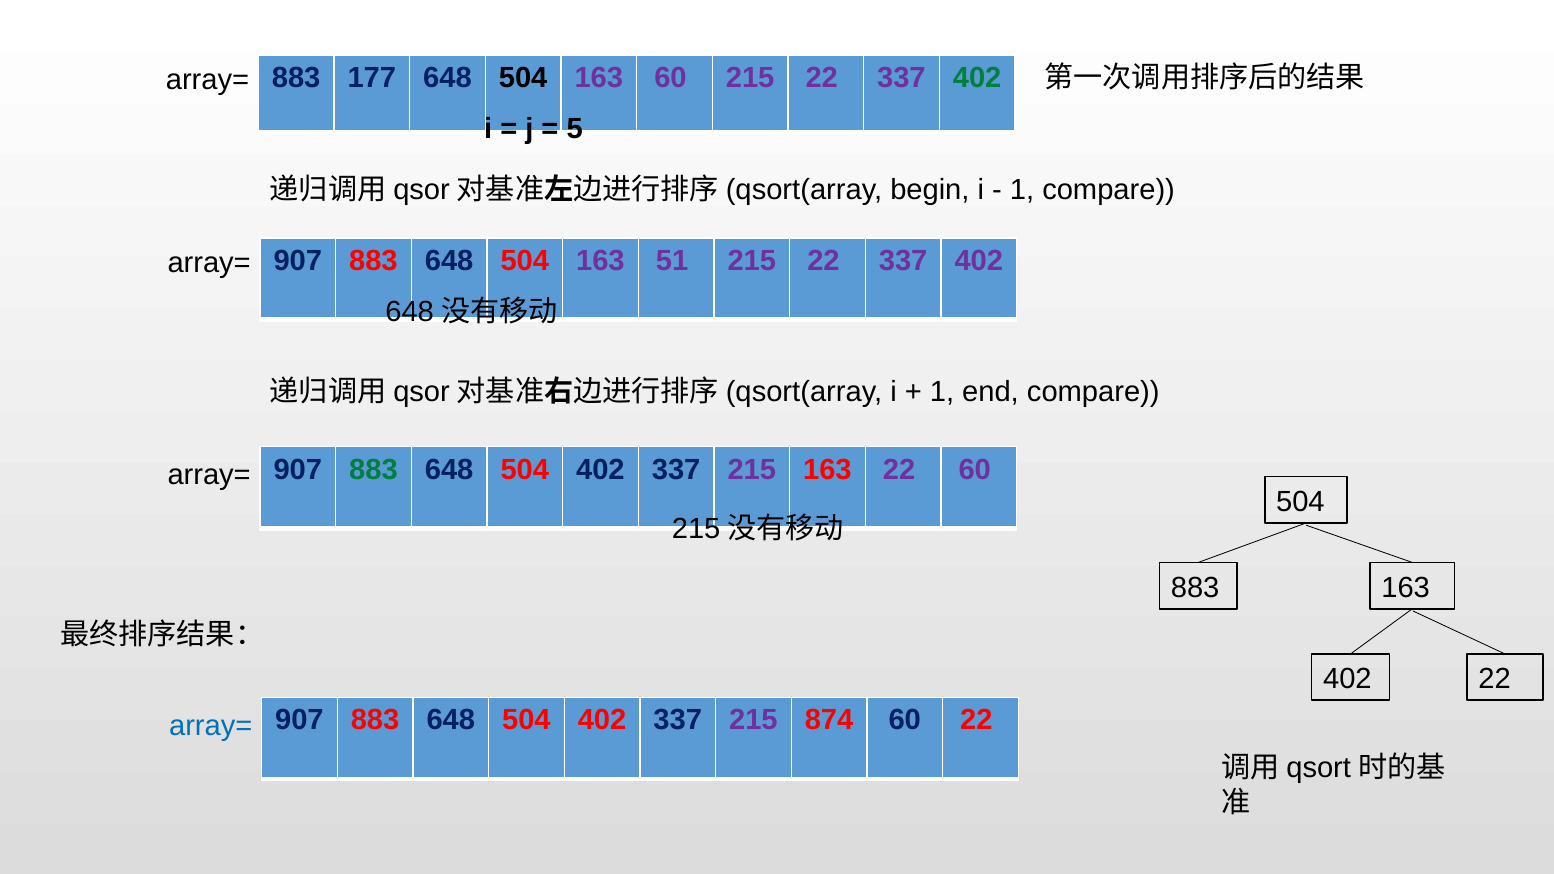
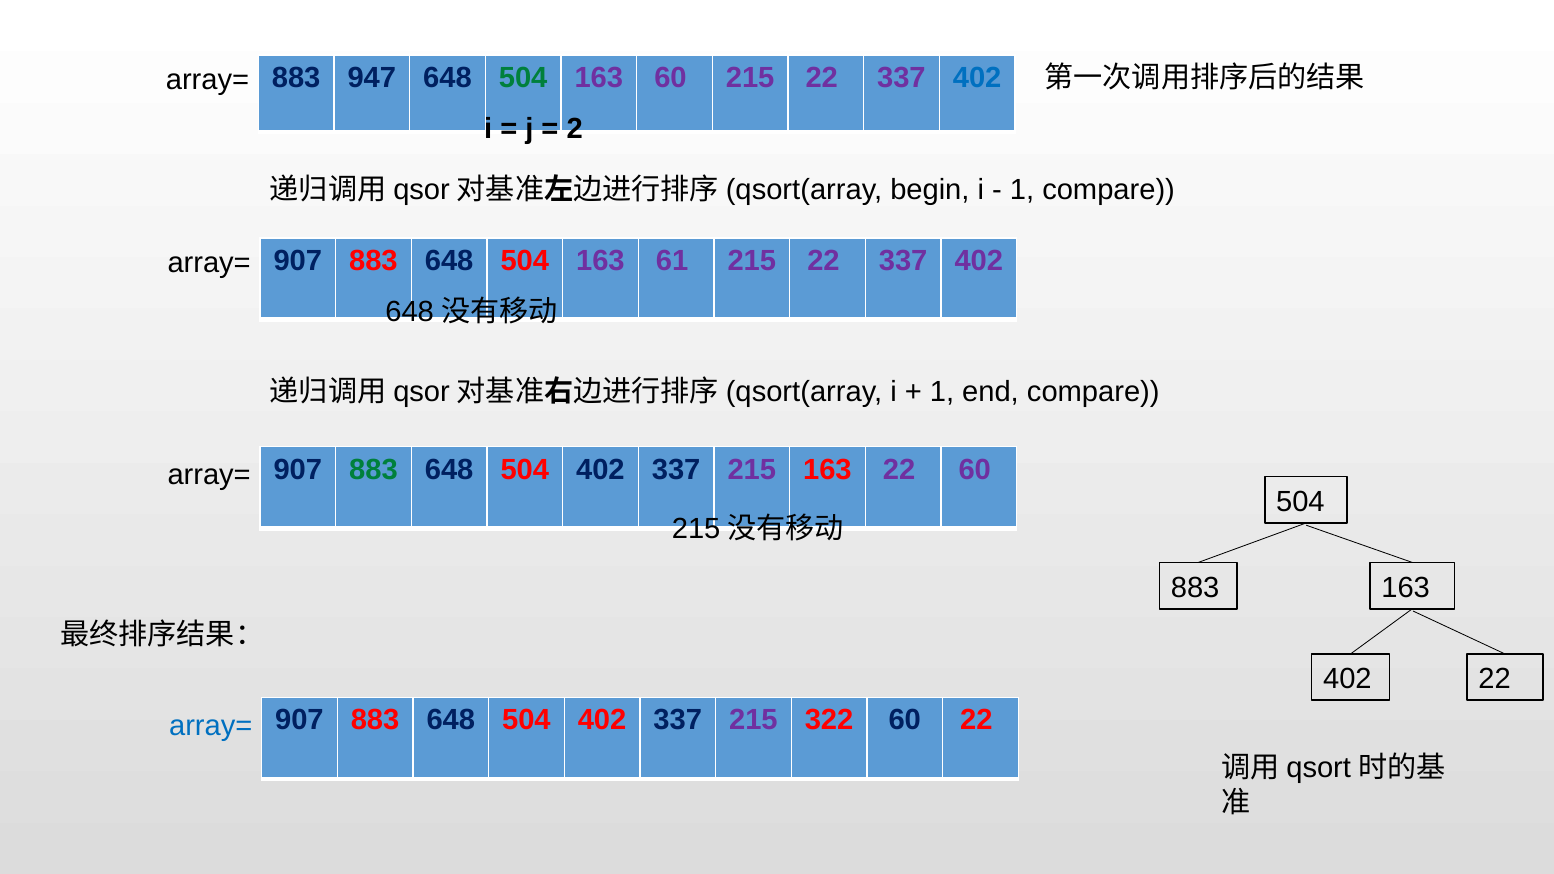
177: 177 -> 947
504 at (523, 78) colour: black -> green
402 at (977, 78) colour: green -> blue
5: 5 -> 2
51: 51 -> 61
874: 874 -> 322
